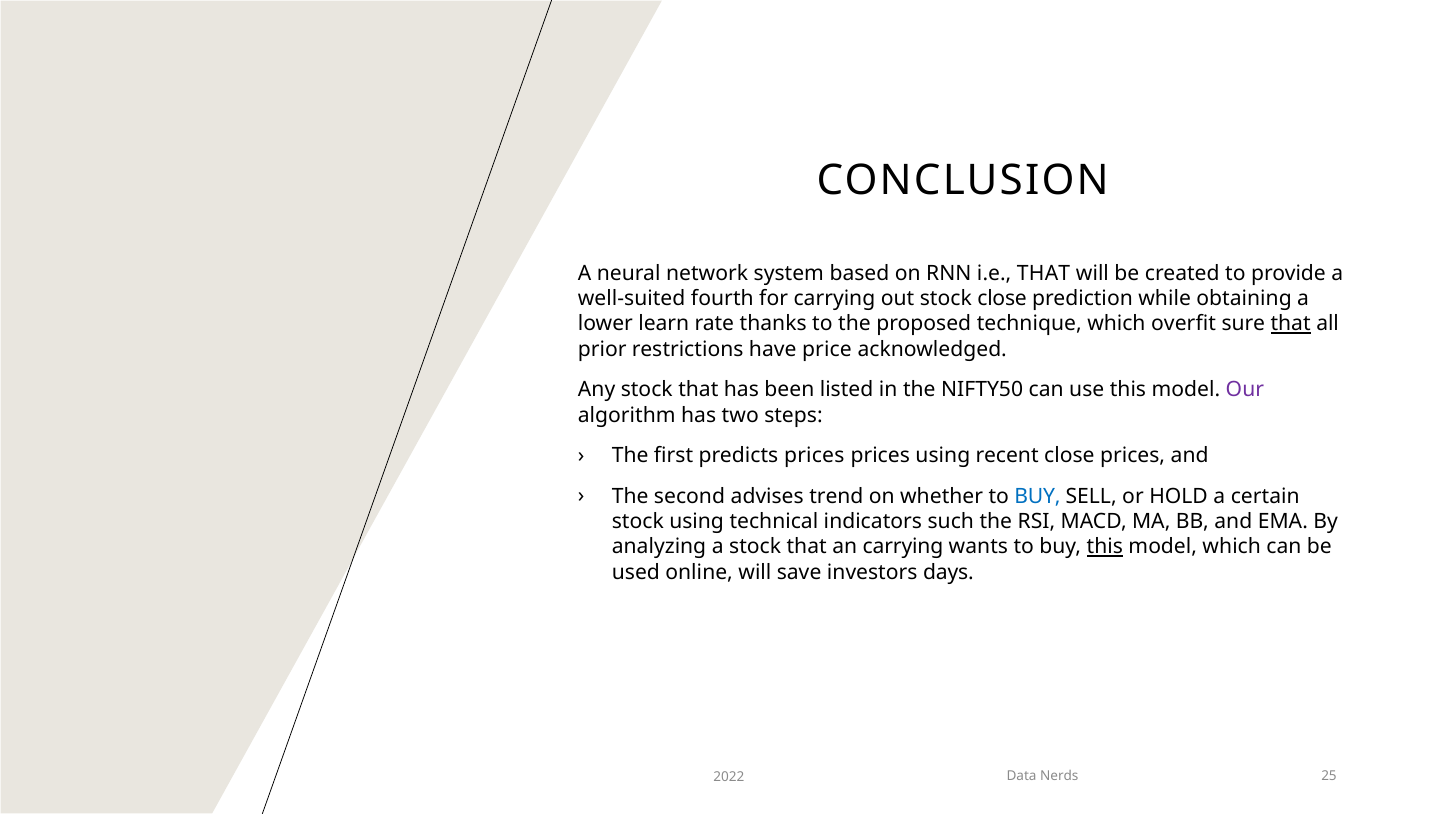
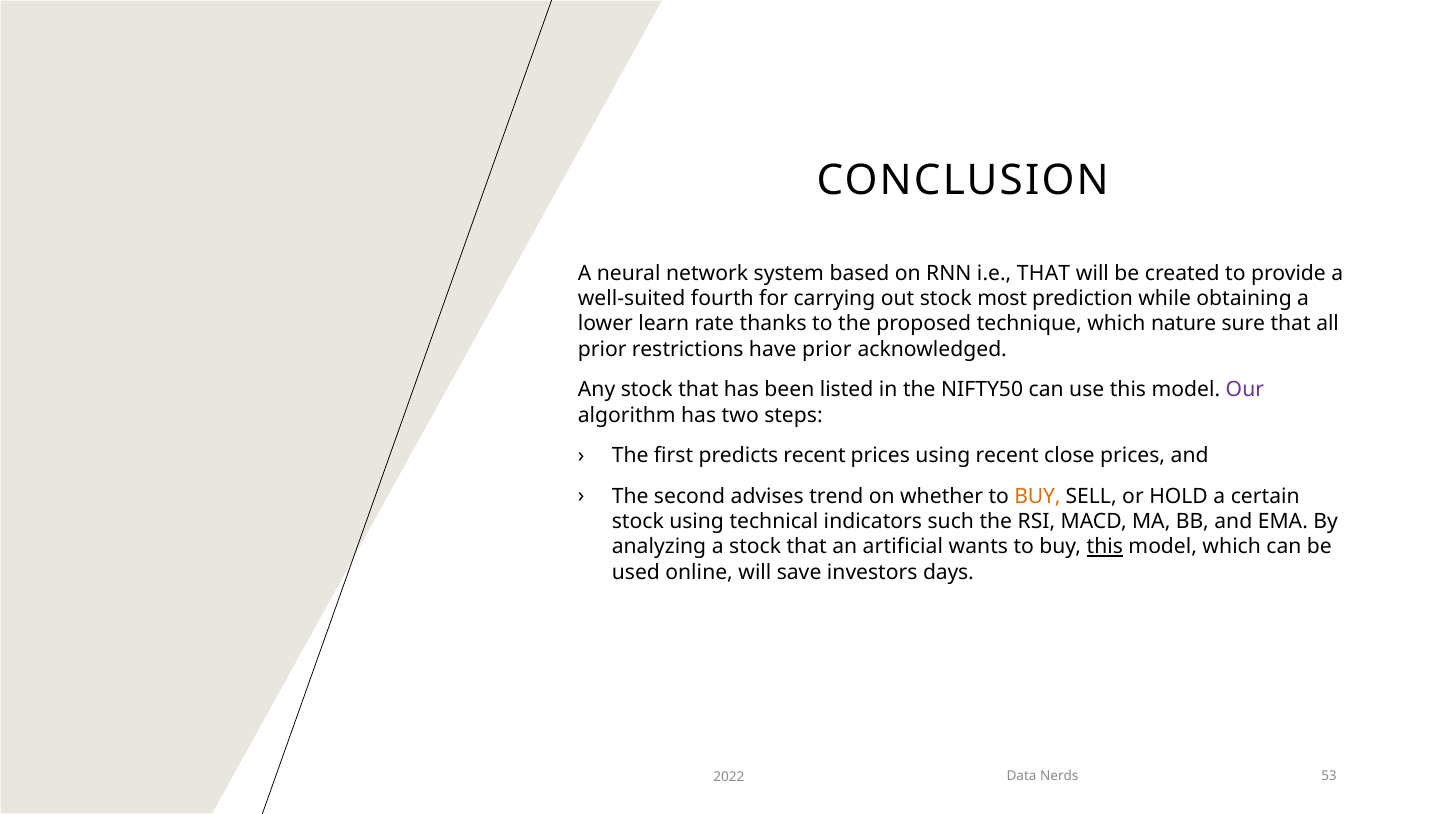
stock close: close -> most
overfit: overfit -> nature
that at (1291, 324) underline: present -> none
have price: price -> prior
predicts prices: prices -> recent
BUY at (1037, 496) colour: blue -> orange
an carrying: carrying -> artificial
25: 25 -> 53
